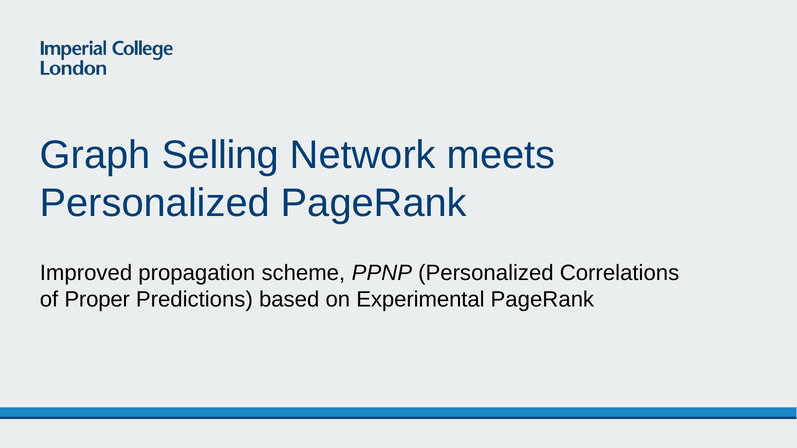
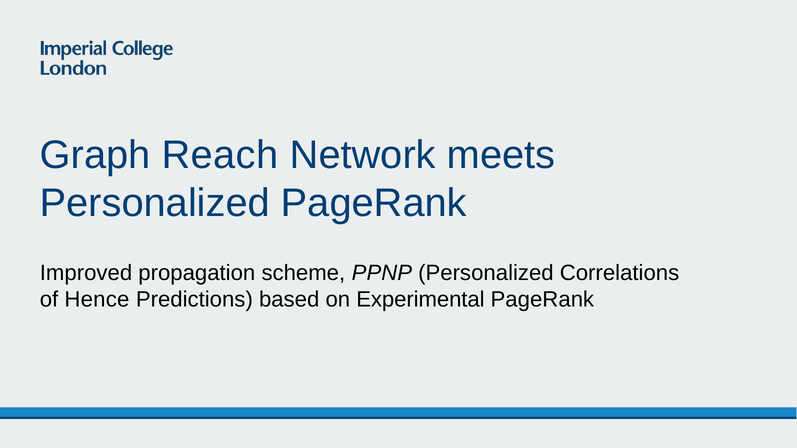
Selling: Selling -> Reach
Proper: Proper -> Hence
